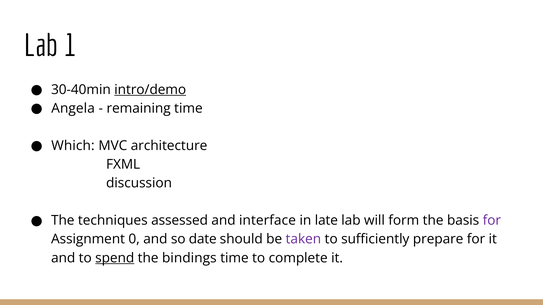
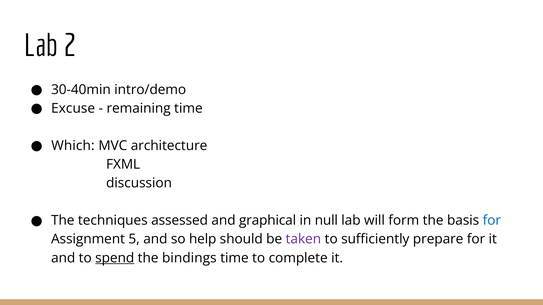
1: 1 -> 2
intro/demo underline: present -> none
Angela: Angela -> Excuse
interface: interface -> graphical
late: late -> null
for at (492, 221) colour: purple -> blue
0: 0 -> 5
date: date -> help
